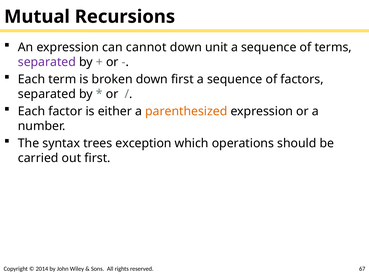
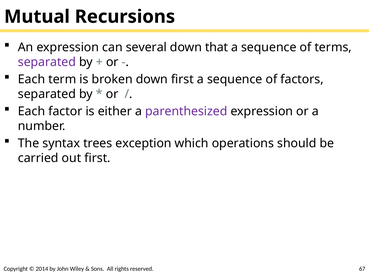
cannot: cannot -> several
unit: unit -> that
parenthesized colour: orange -> purple
